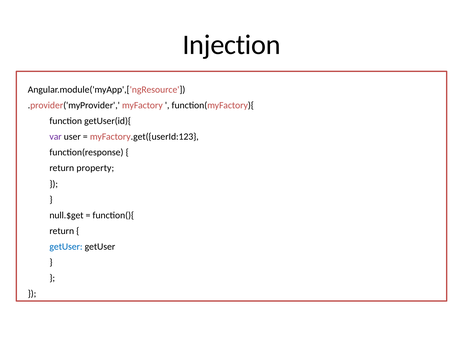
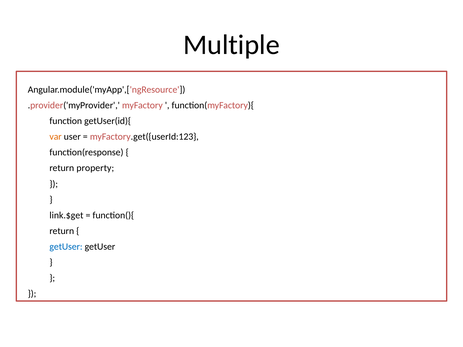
Injection: Injection -> Multiple
var colour: purple -> orange
null.$get: null.$get -> link.$get
